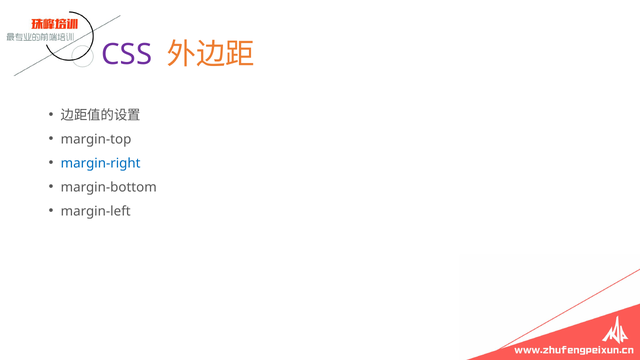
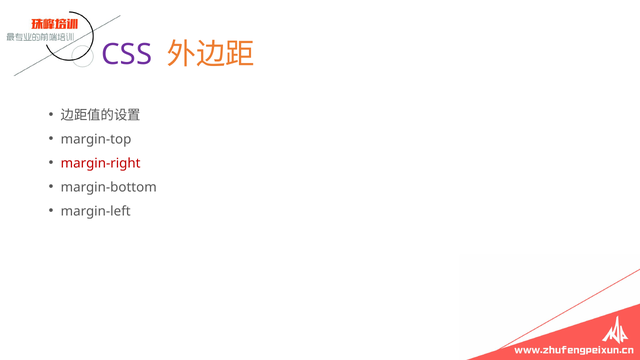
margin-right colour: blue -> red
